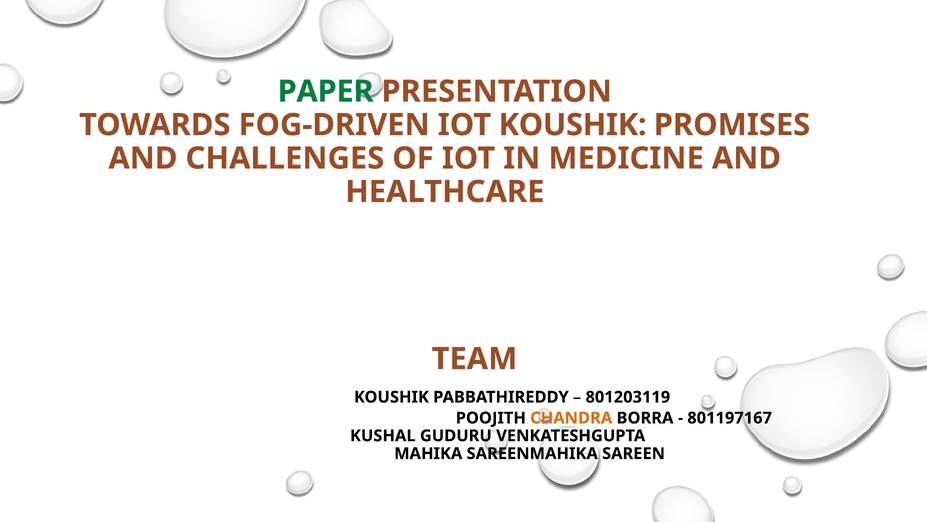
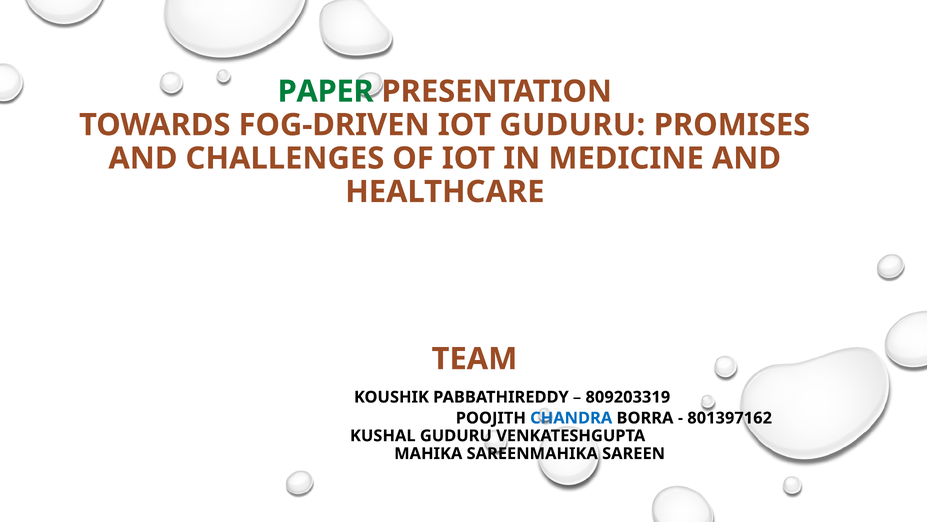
IOT KOUSHIK: KOUSHIK -> GUDURU
801203119: 801203119 -> 809203319
CHANDRA colour: orange -> blue
801197167: 801197167 -> 801397162
